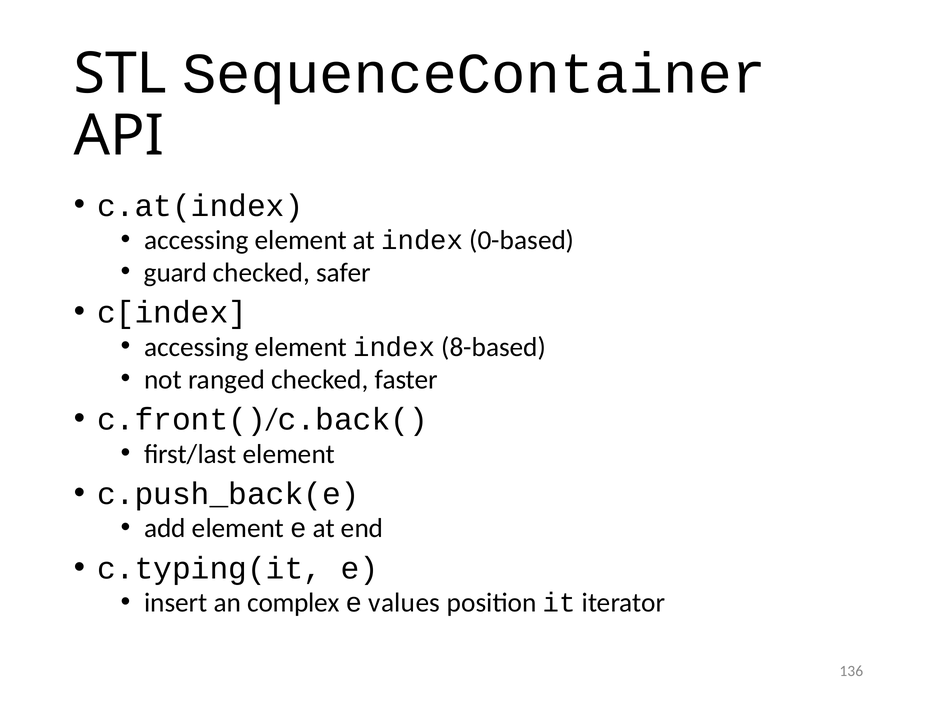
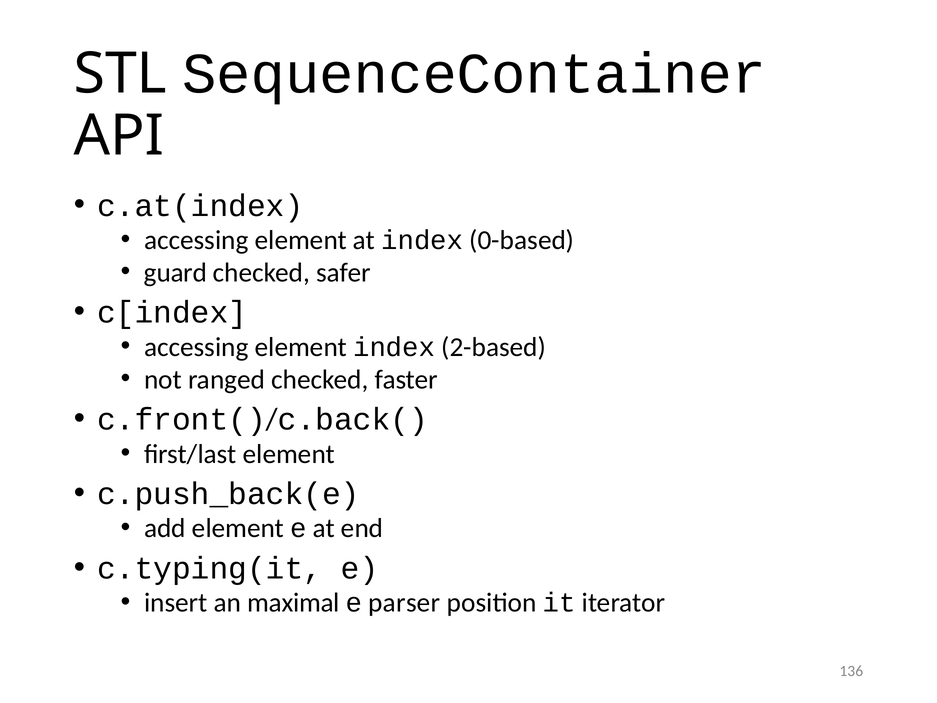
8-based: 8-based -> 2-based
complex: complex -> maximal
values: values -> parser
